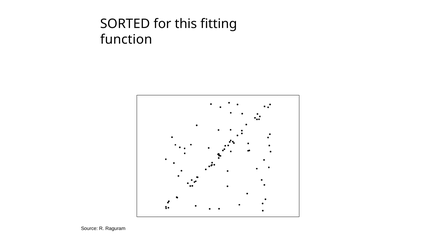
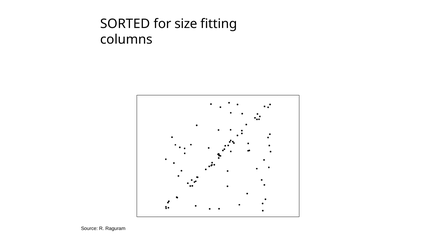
this: this -> size
function: function -> columns
